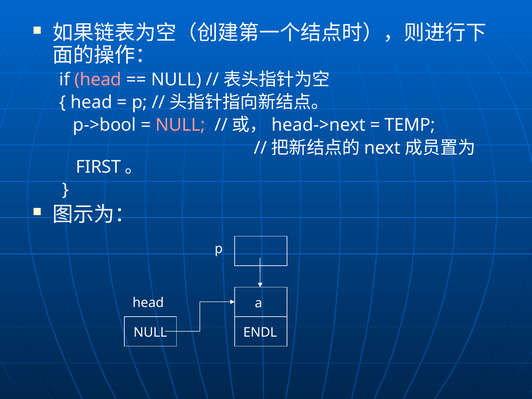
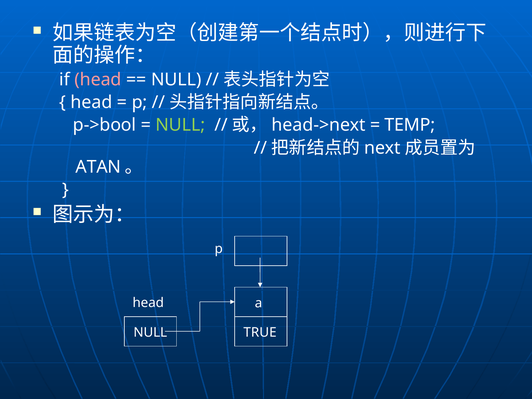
NULL at (180, 125) colour: pink -> light green
FIRST: FIRST -> ATAN
ENDL: ENDL -> TRUE
